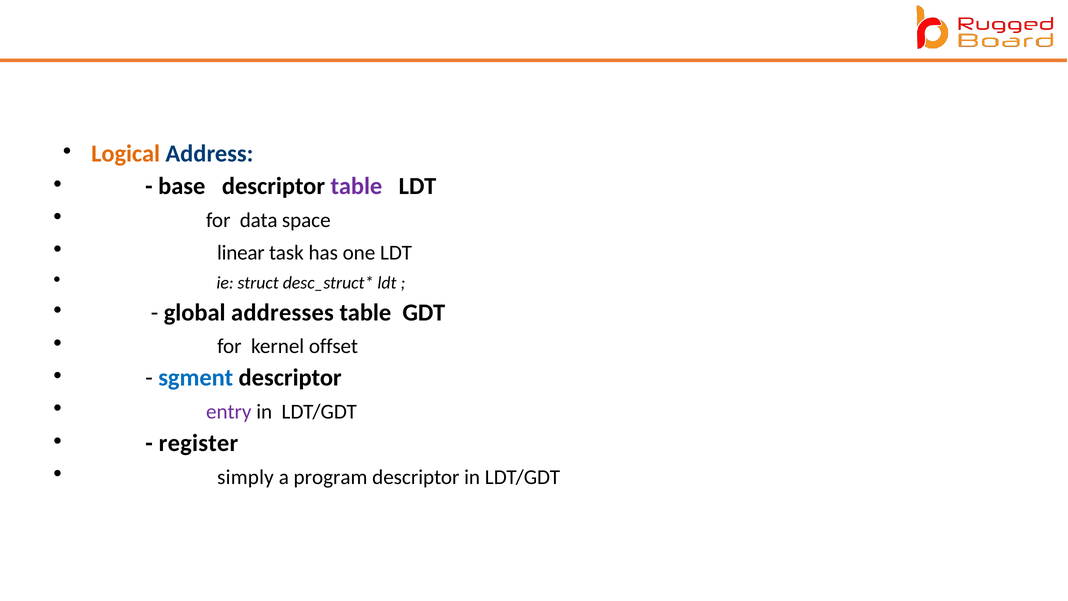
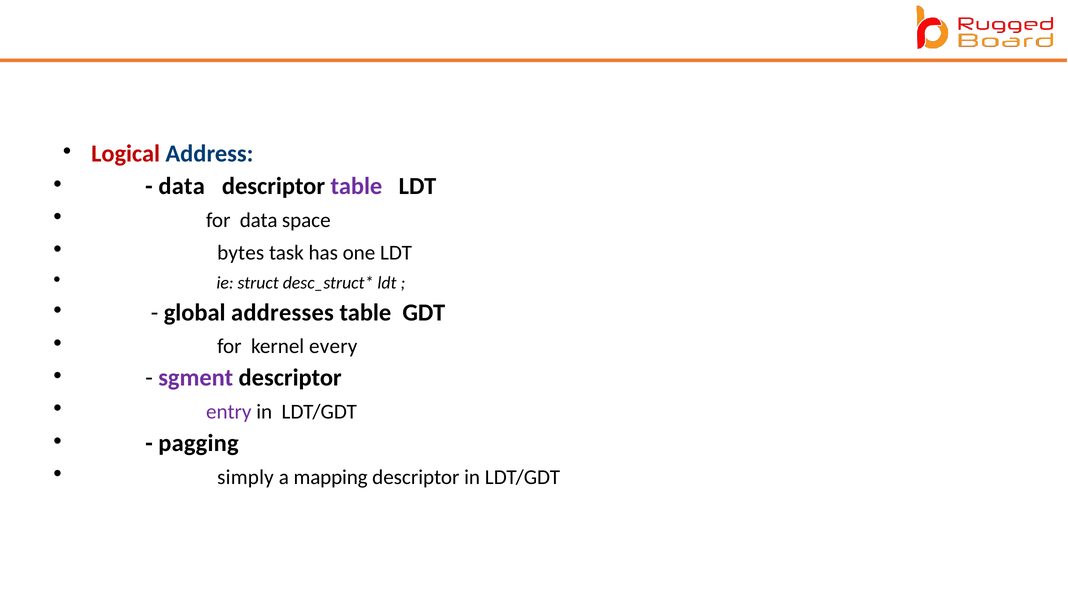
Logical colour: orange -> red
base at (182, 186): base -> data
linear: linear -> bytes
offset: offset -> every
sgment colour: blue -> purple
register: register -> pagging
program: program -> mapping
